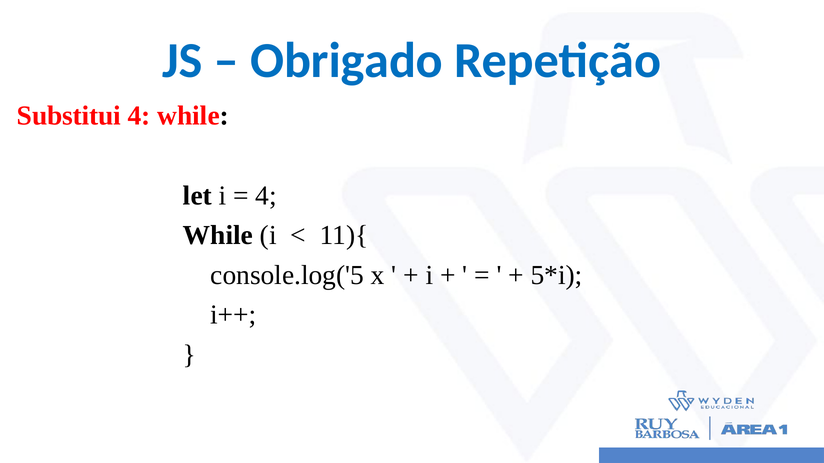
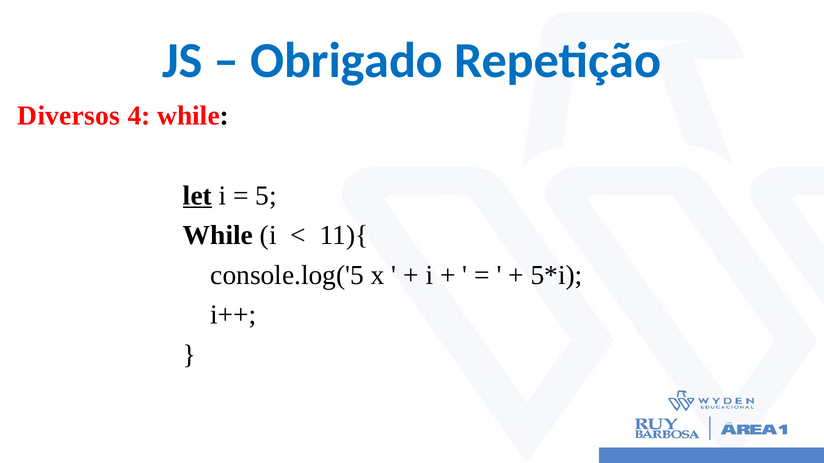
Substitui: Substitui -> Diversos
let underline: none -> present
4 at (266, 196): 4 -> 5
